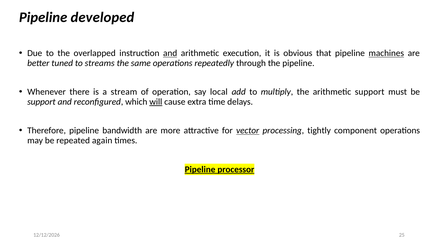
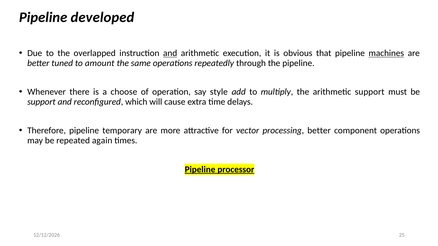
streams: streams -> amount
stream: stream -> choose
local: local -> style
will underline: present -> none
bandwidth: bandwidth -> temporary
vector underline: present -> none
processing tightly: tightly -> better
